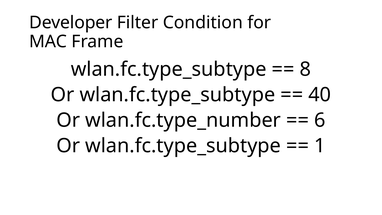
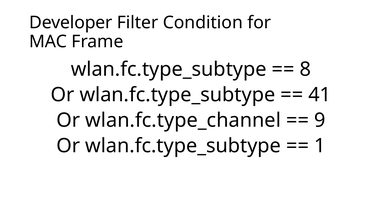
40: 40 -> 41
wlan.fc.type_number: wlan.fc.type_number -> wlan.fc.type_channel
6: 6 -> 9
